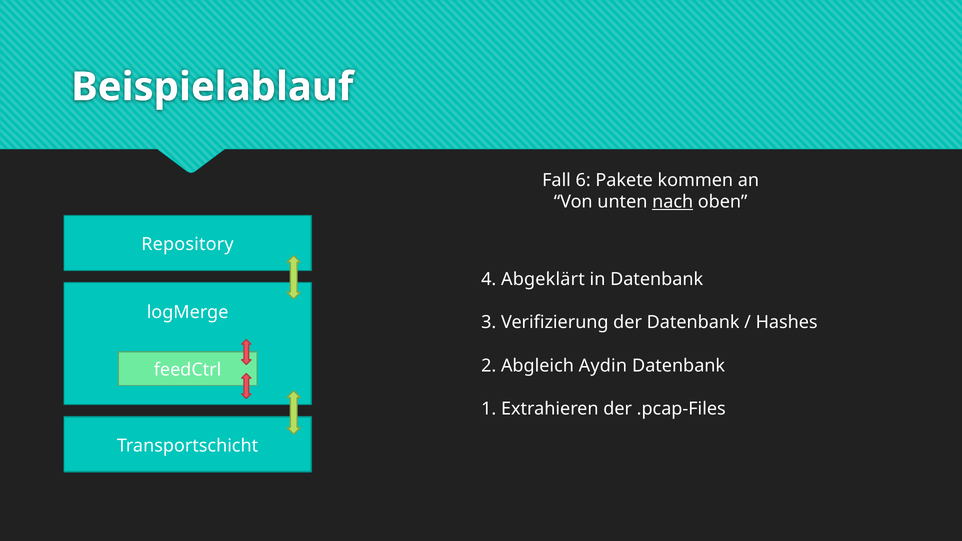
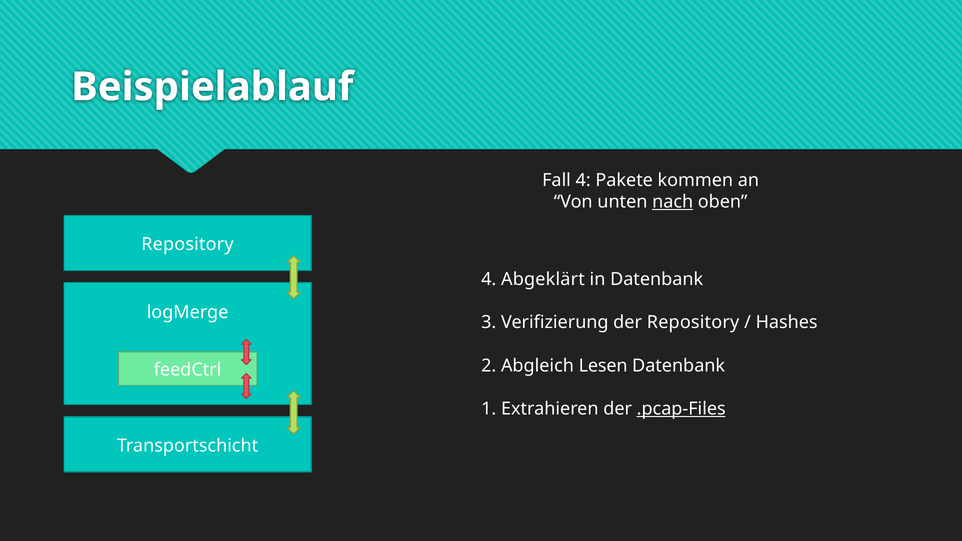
Fall 6: 6 -> 4
der Datenbank: Datenbank -> Repository
Aydin: Aydin -> Lesen
.pcap-Files underline: none -> present
